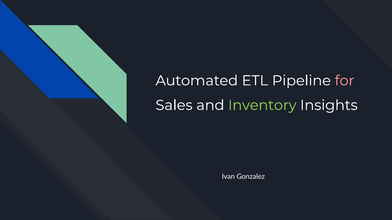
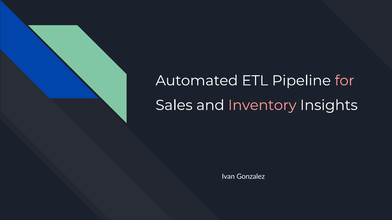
Inventory colour: light green -> pink
